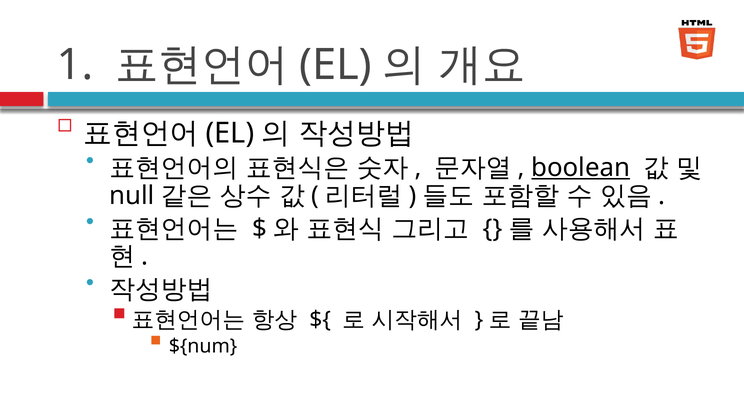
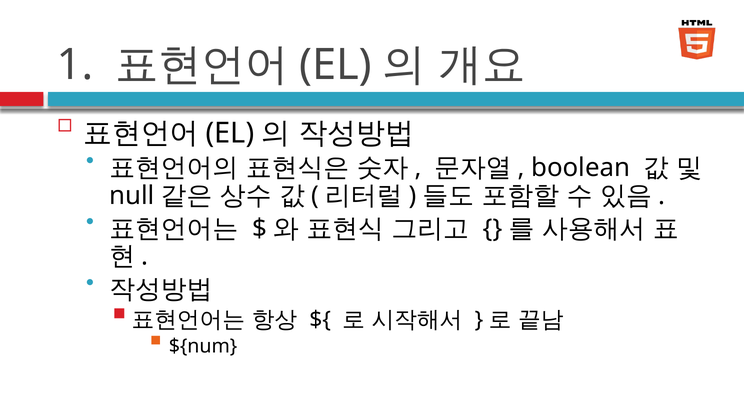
boolean underline: present -> none
